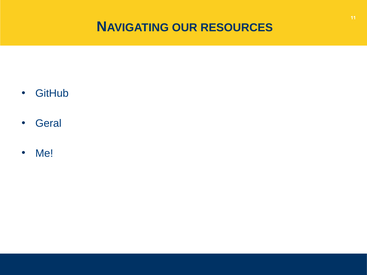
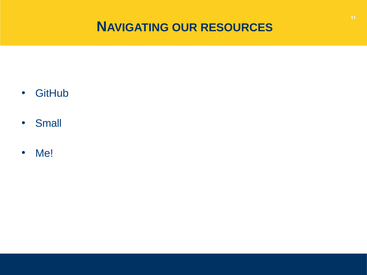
Geral: Geral -> Small
